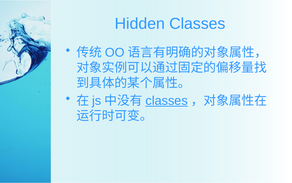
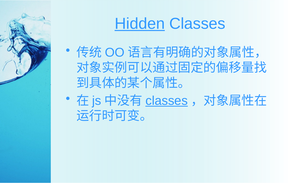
Hidden underline: none -> present
